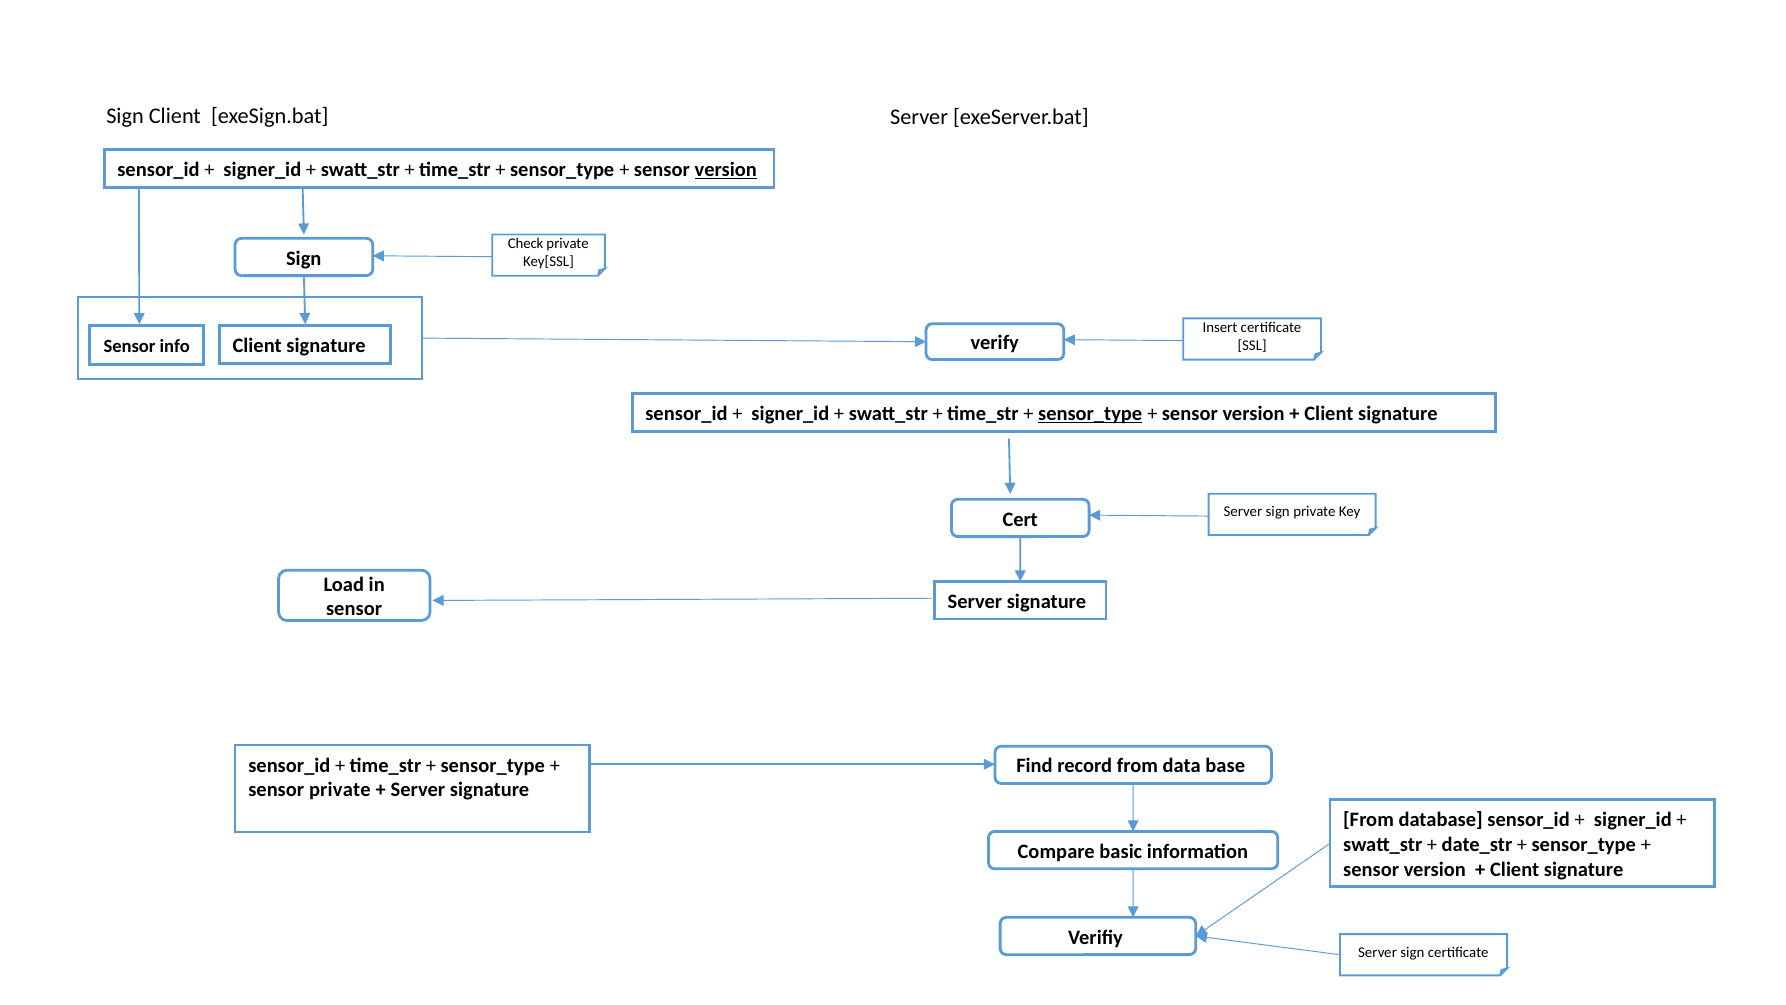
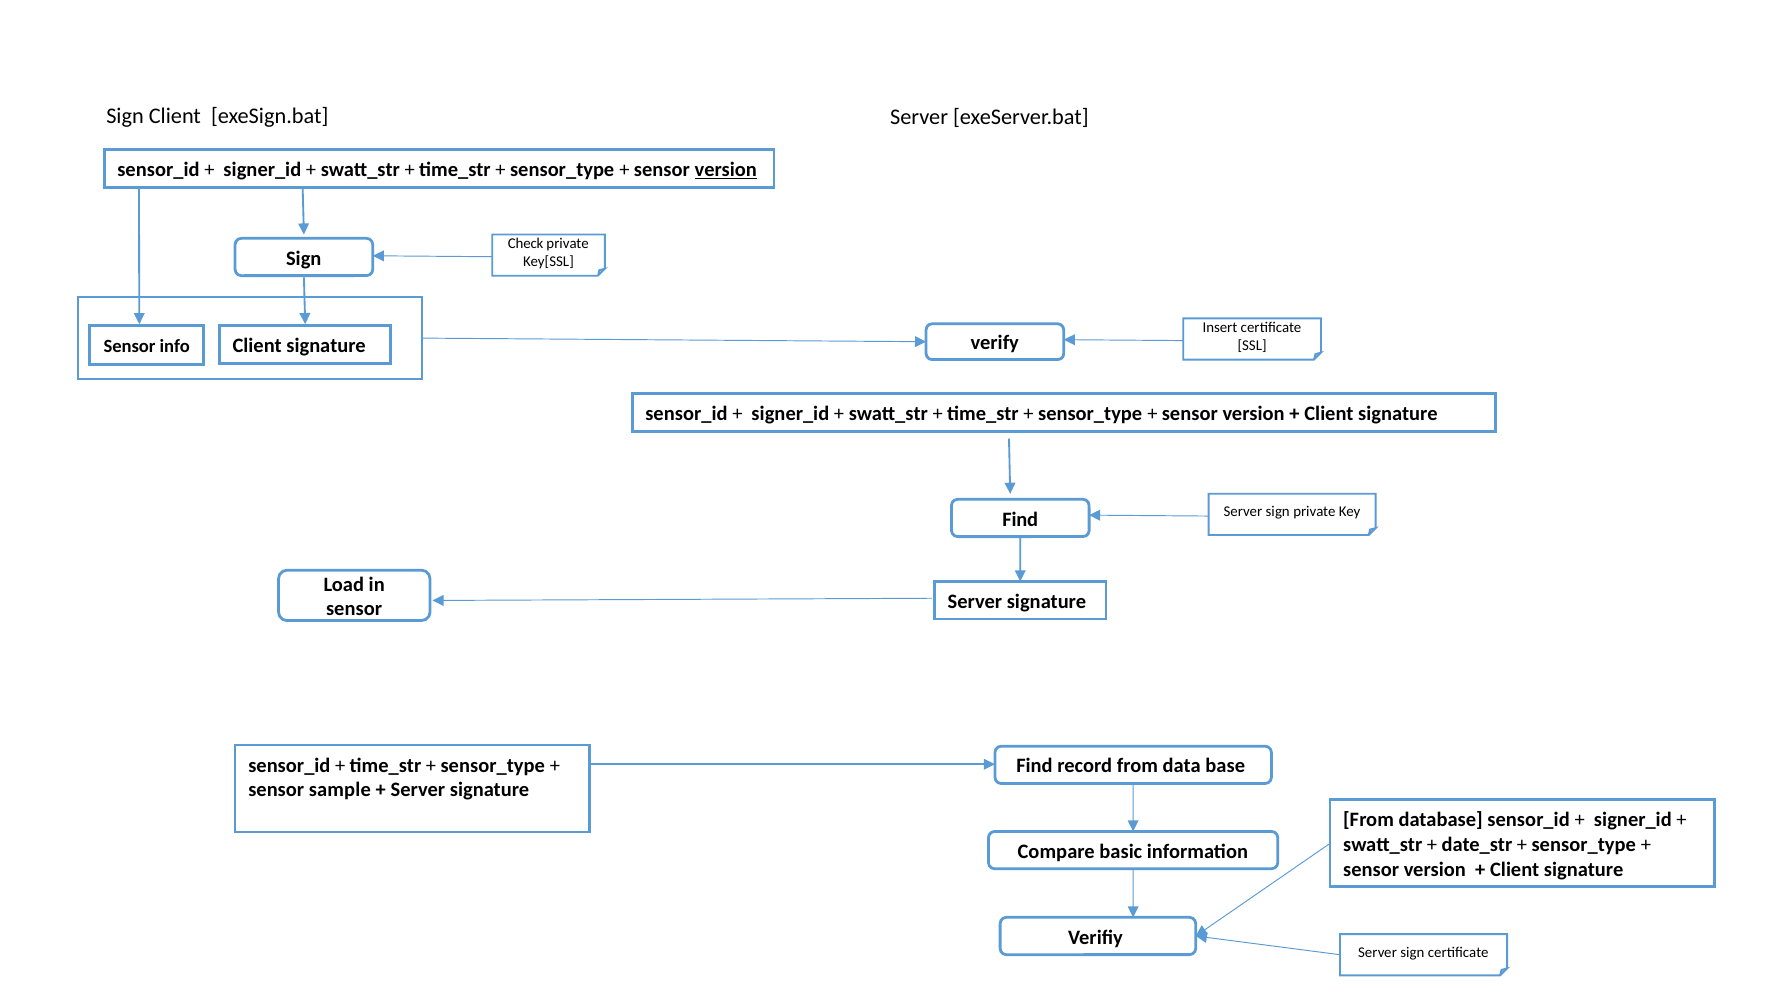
sensor_type at (1090, 414) underline: present -> none
Cert at (1020, 519): Cert -> Find
sensor private: private -> sample
